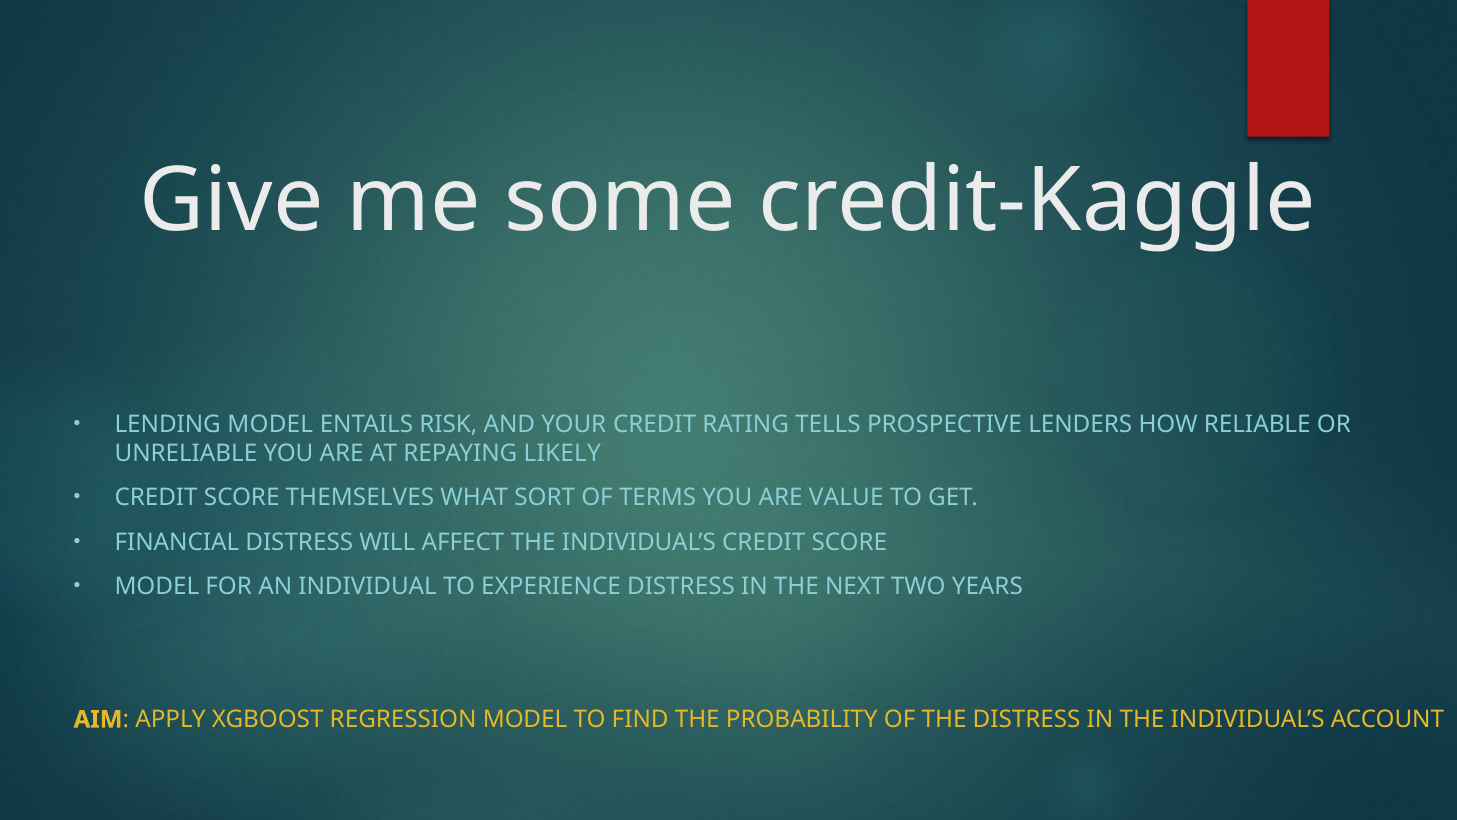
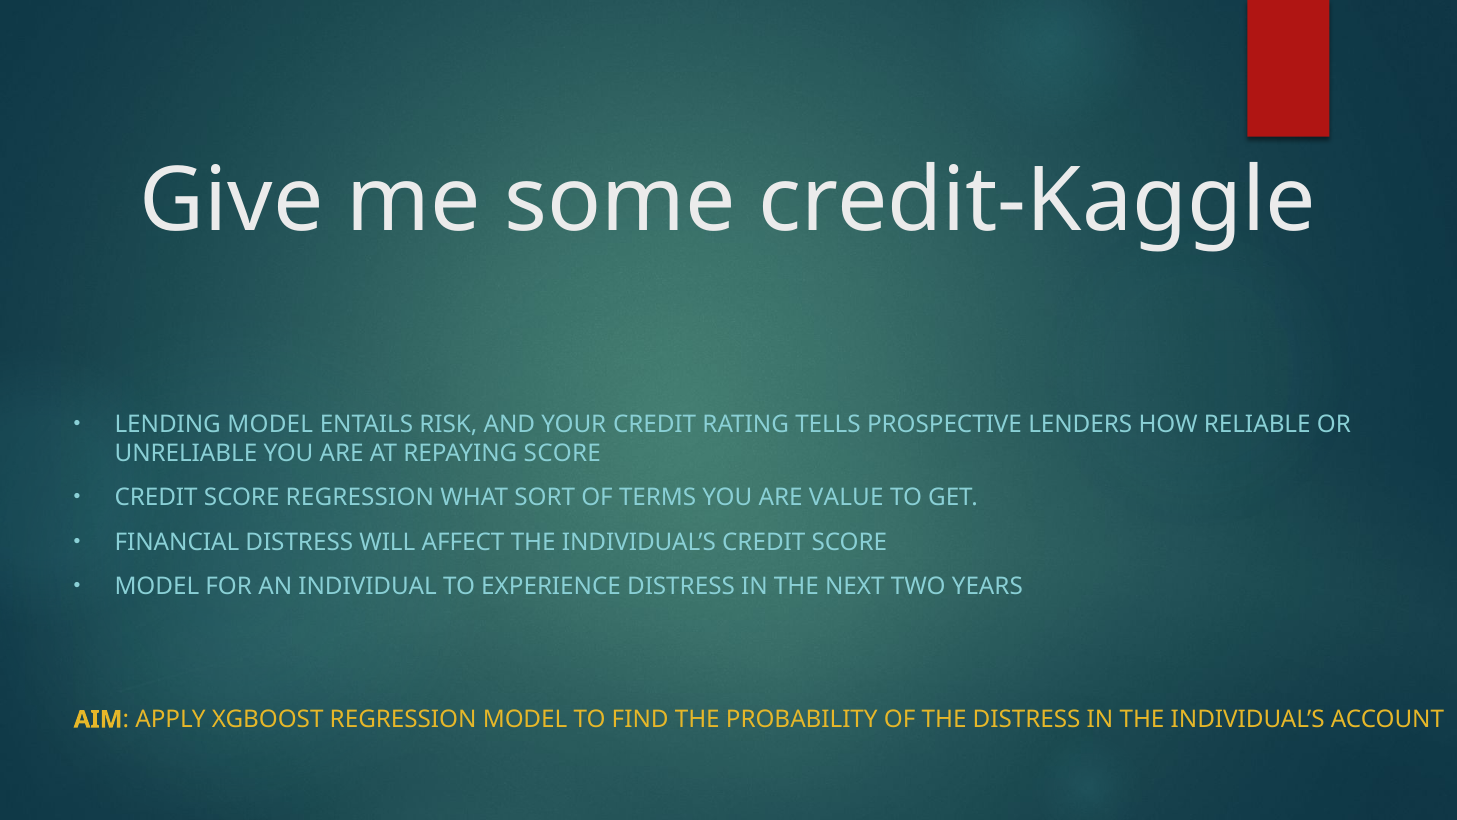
REPAYING LIKELY: LIKELY -> SCORE
SCORE THEMSELVES: THEMSELVES -> REGRESSION
